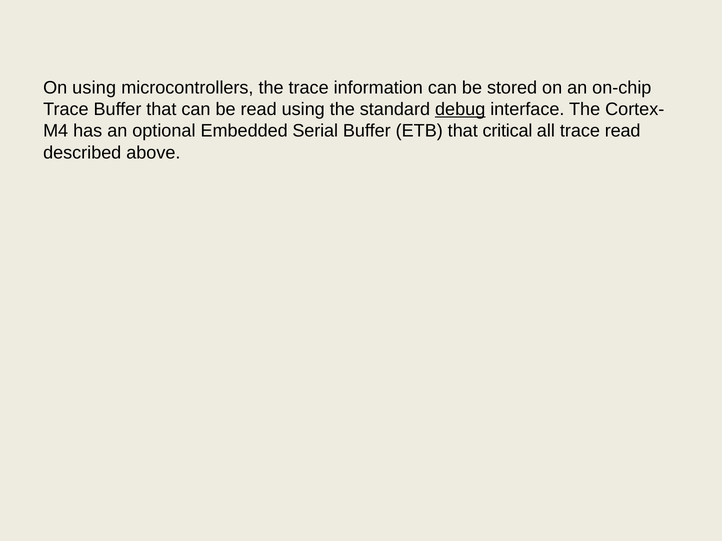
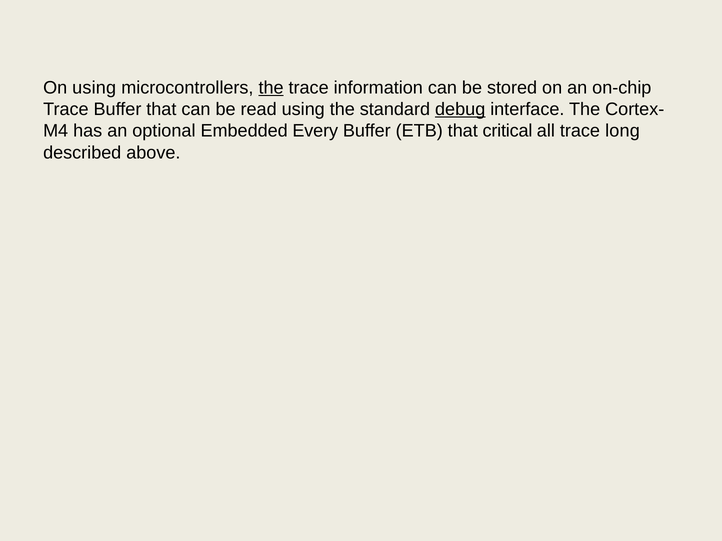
the at (271, 88) underline: none -> present
Serial: Serial -> Every
trace read: read -> long
